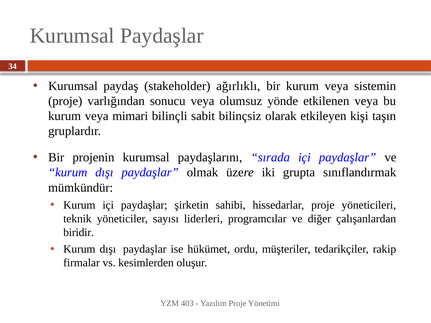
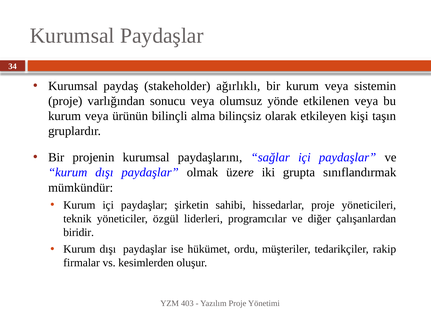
mimari: mimari -> ürünün
sabit: sabit -> alma
sırada: sırada -> sağlar
sayısı: sayısı -> özgül
